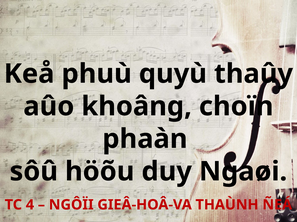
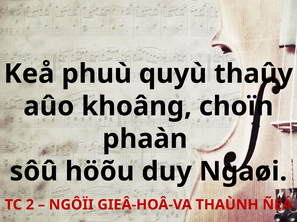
4: 4 -> 2
